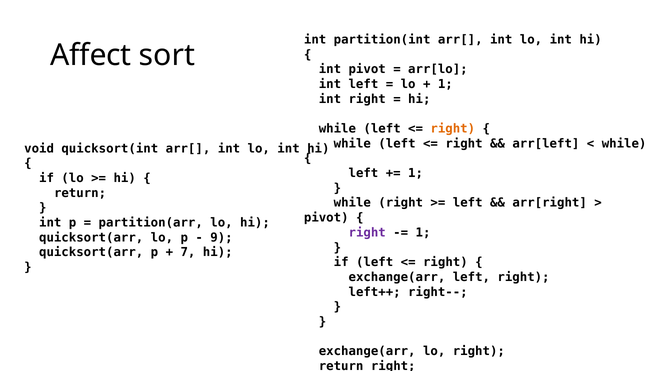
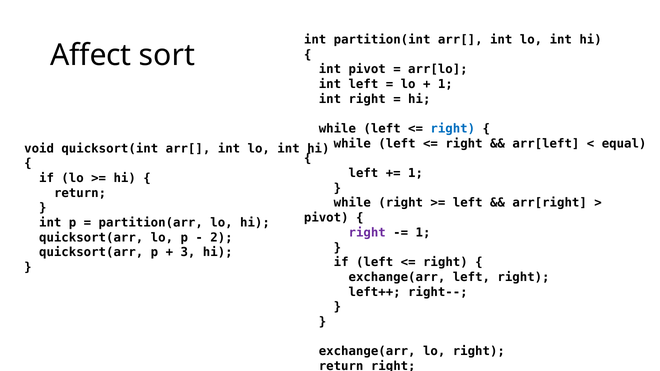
right at (453, 129) colour: orange -> blue
while at (624, 144): while -> equal
9: 9 -> 2
7: 7 -> 3
